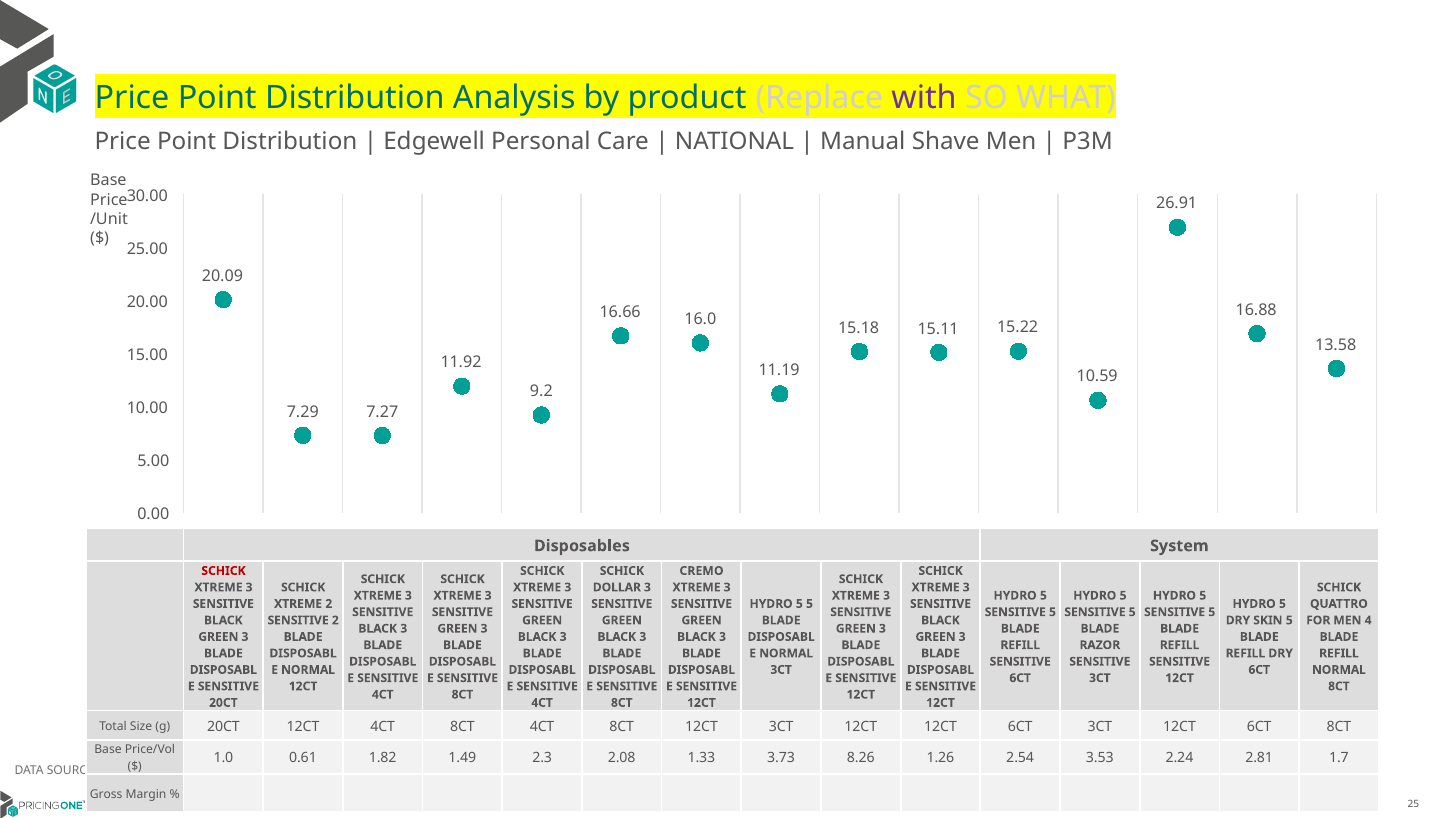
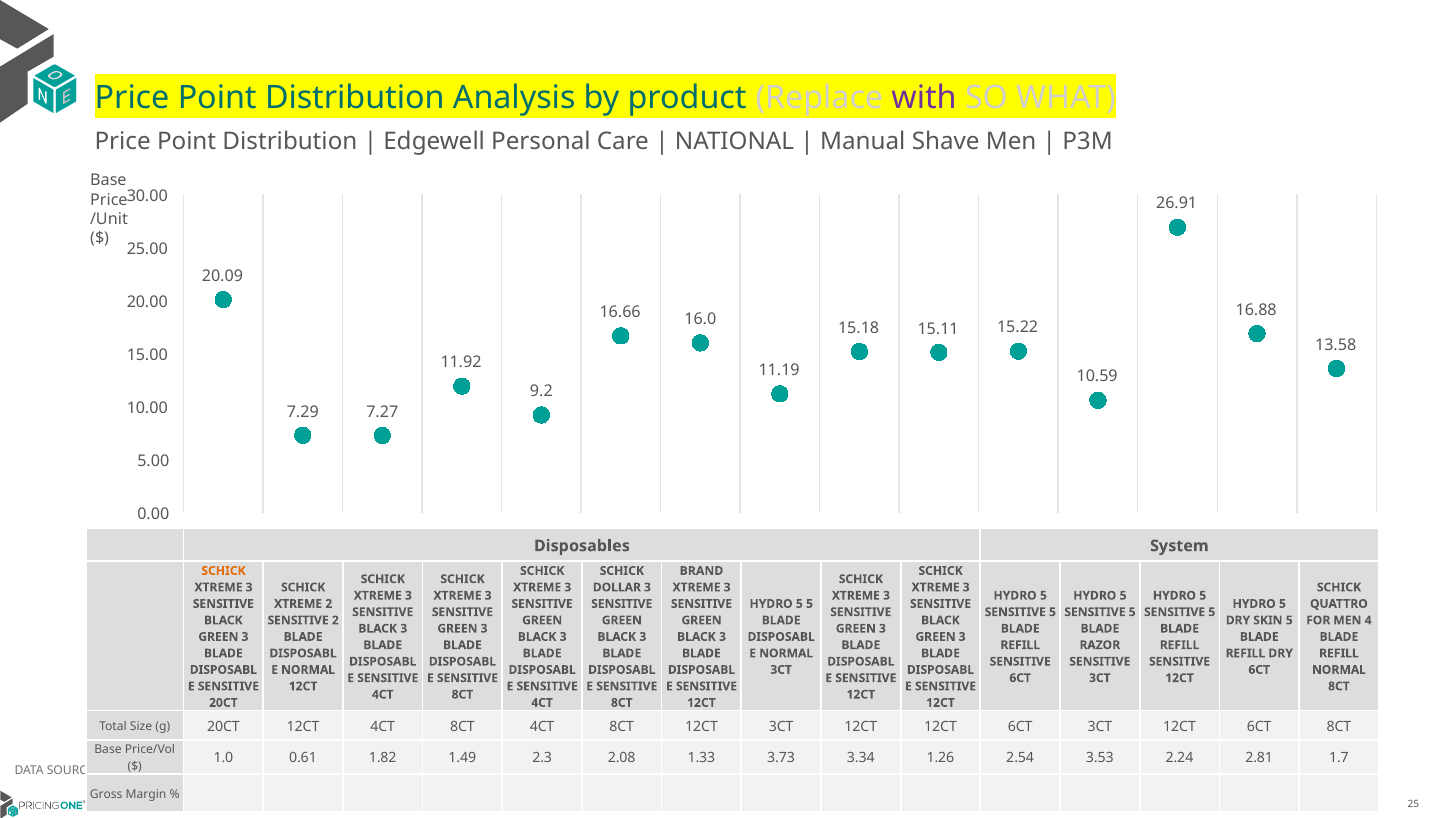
SCHICK at (223, 571) colour: red -> orange
CREMO: CREMO -> BRAND
8.26: 8.26 -> 3.34
